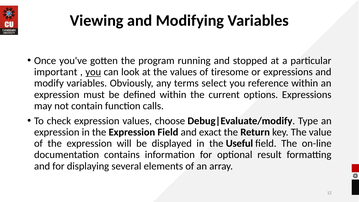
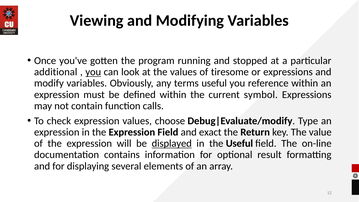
important: important -> additional
terms select: select -> useful
options: options -> symbol
displayed underline: none -> present
